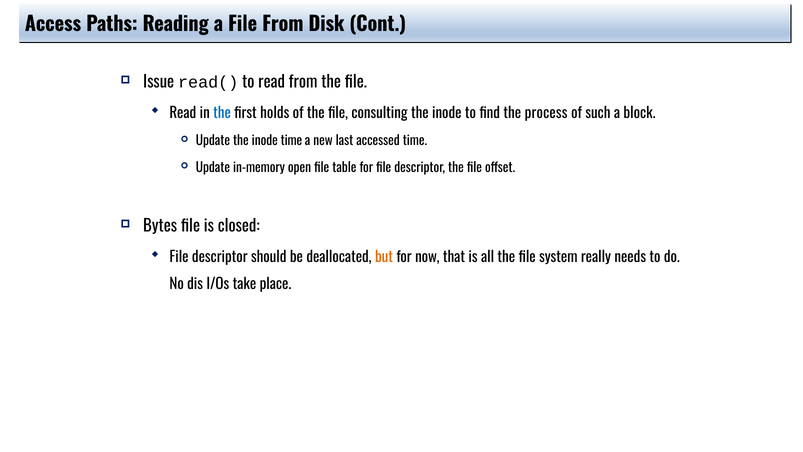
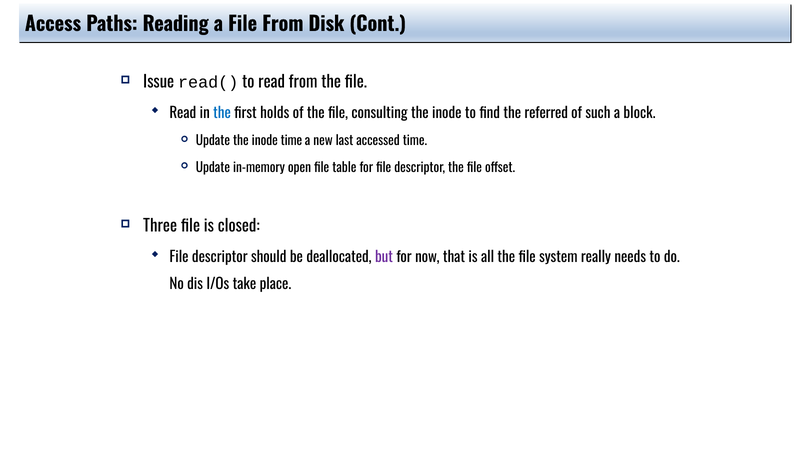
process: process -> referred
Bytes: Bytes -> Three
but colour: orange -> purple
